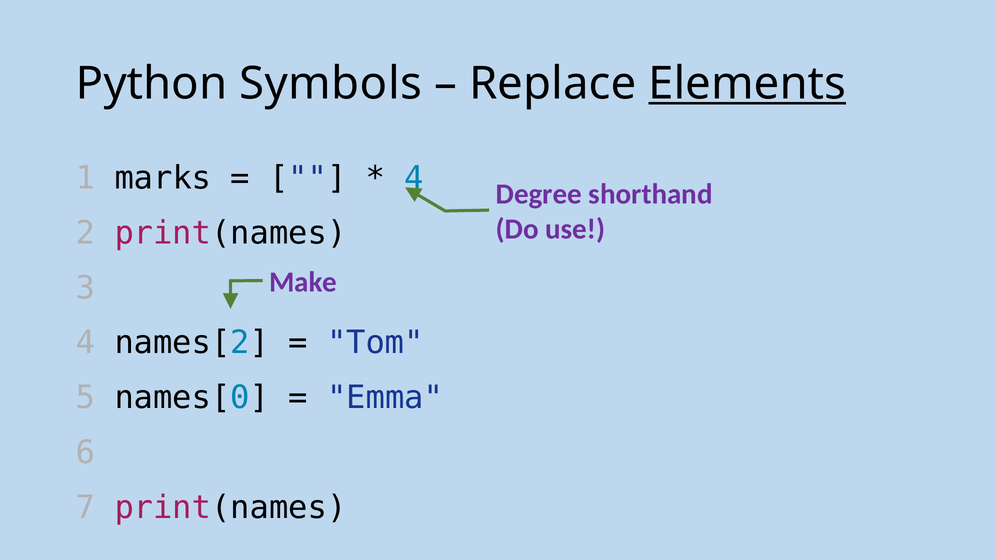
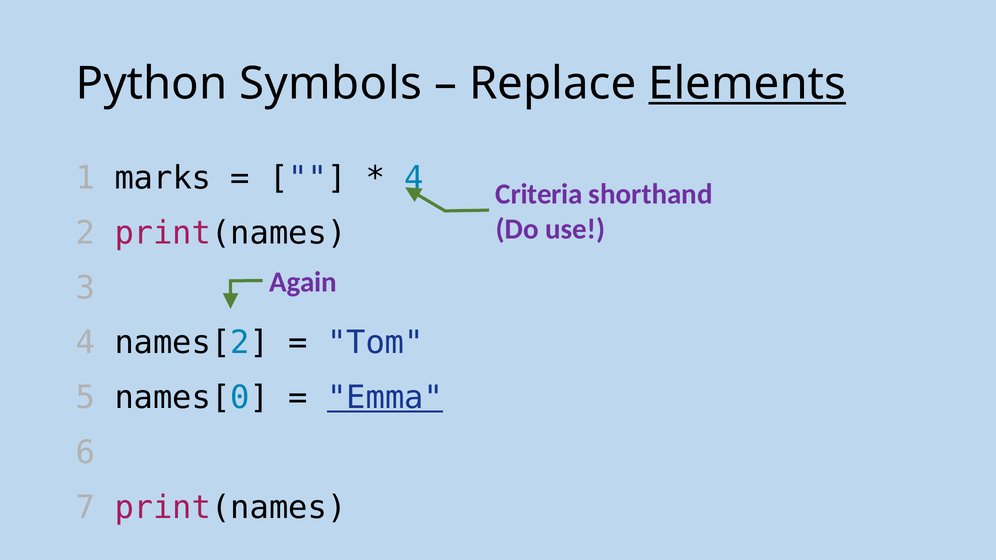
Degree: Degree -> Criteria
Make: Make -> Again
Emma underline: none -> present
